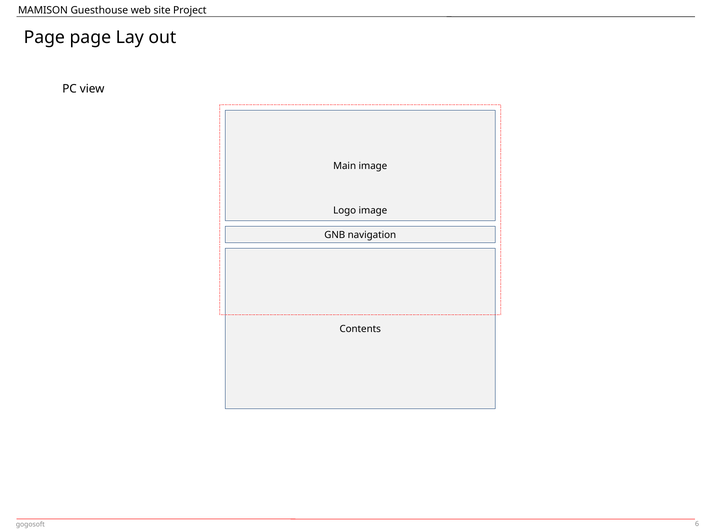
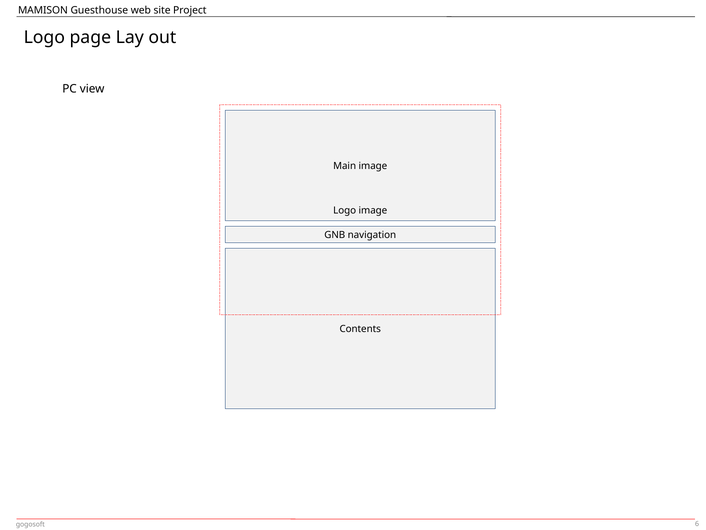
Page at (44, 37): Page -> Logo
